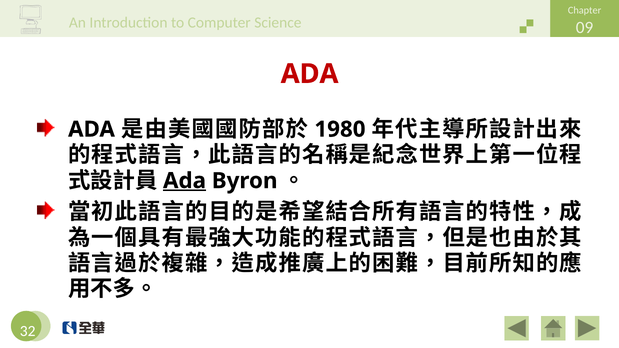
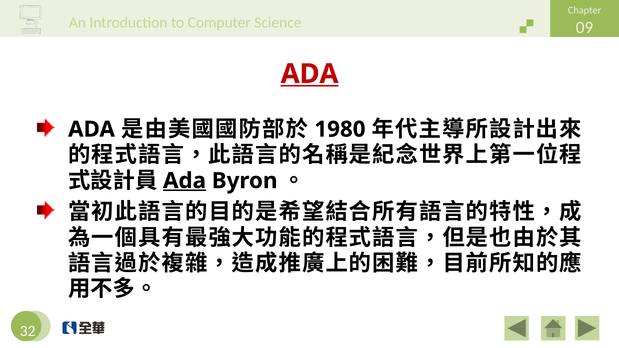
ADA at (310, 74) underline: none -> present
